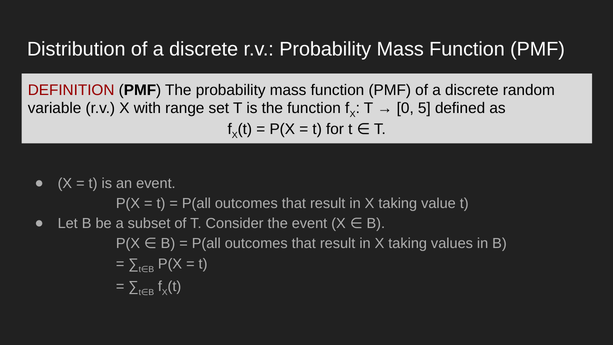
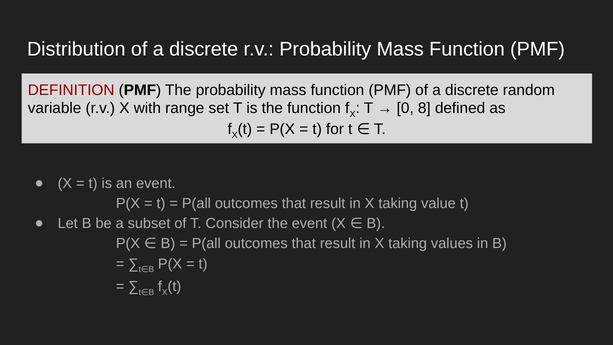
5: 5 -> 8
